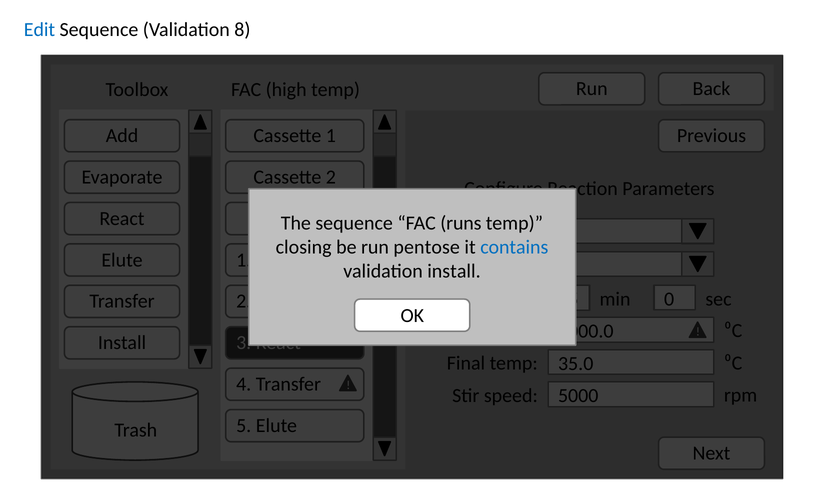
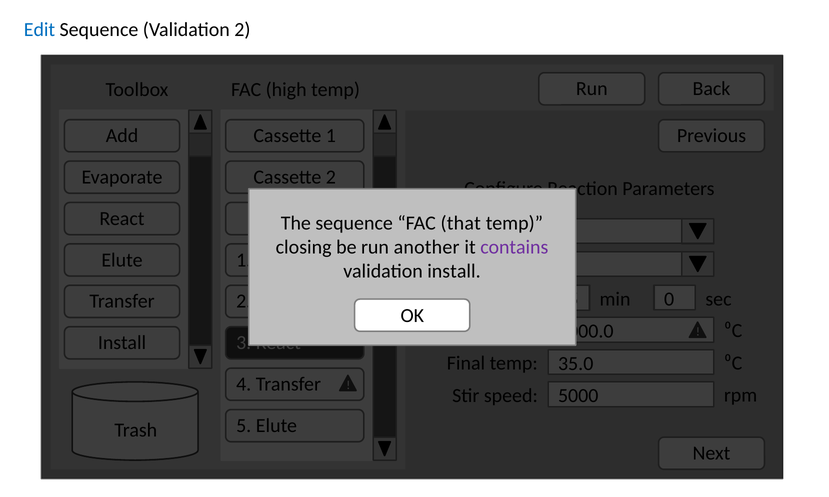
Validation 8: 8 -> 2
runs: runs -> that
pentose: pentose -> another
contains colour: blue -> purple
